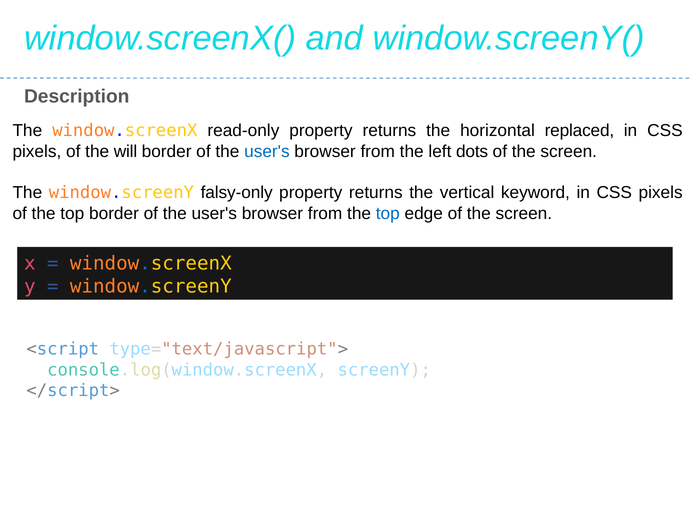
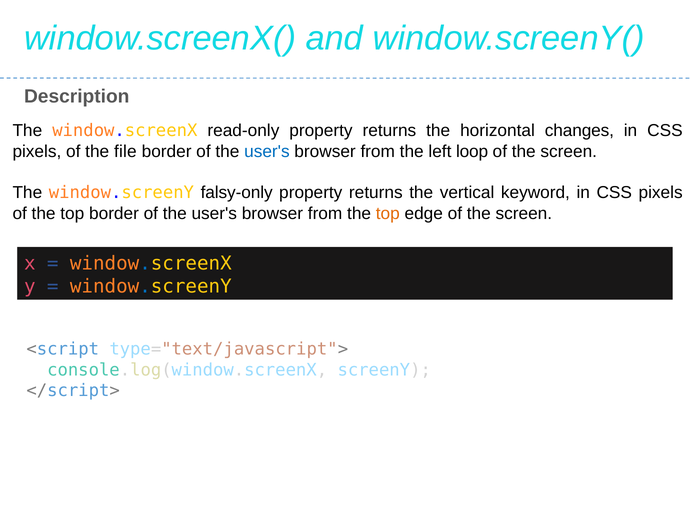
replaced: replaced -> changes
will: will -> file
dots: dots -> loop
top at (388, 214) colour: blue -> orange
